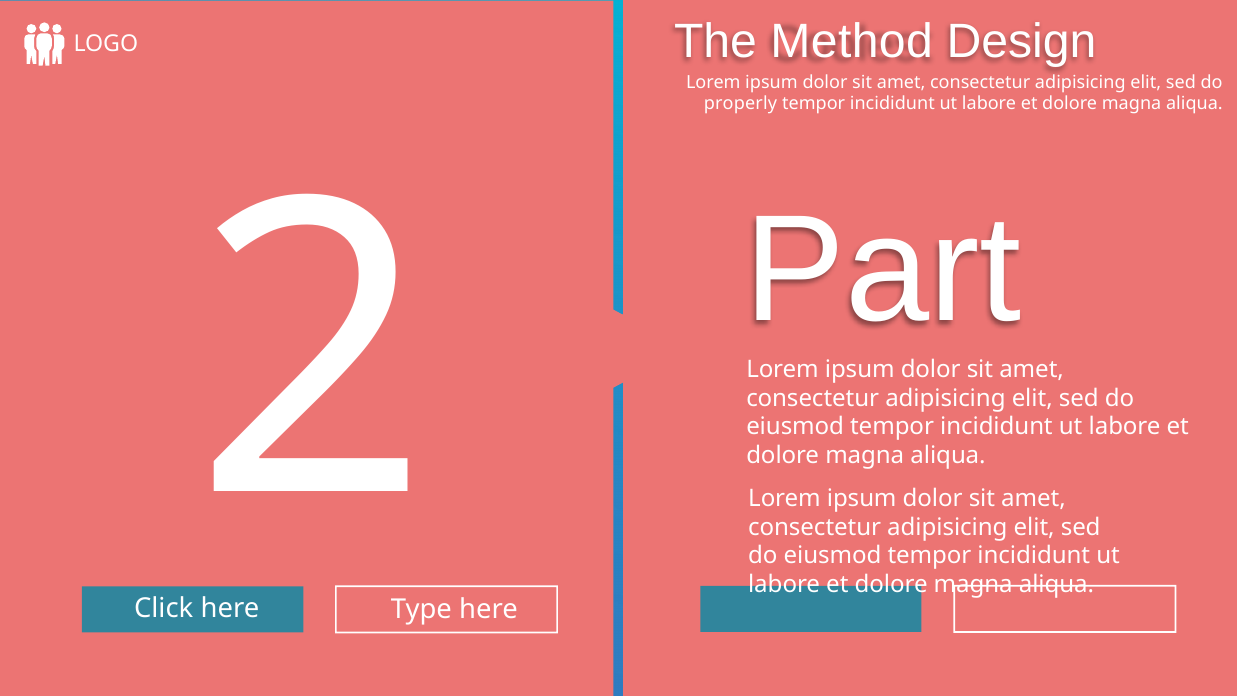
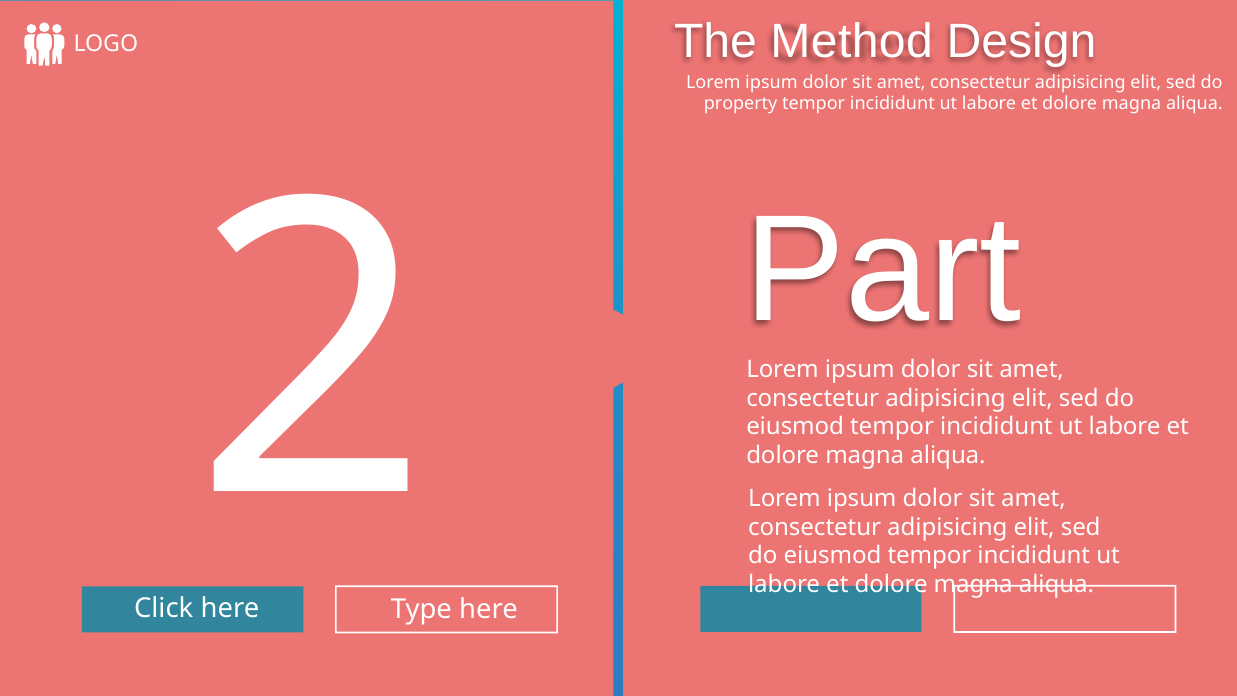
properly: properly -> property
